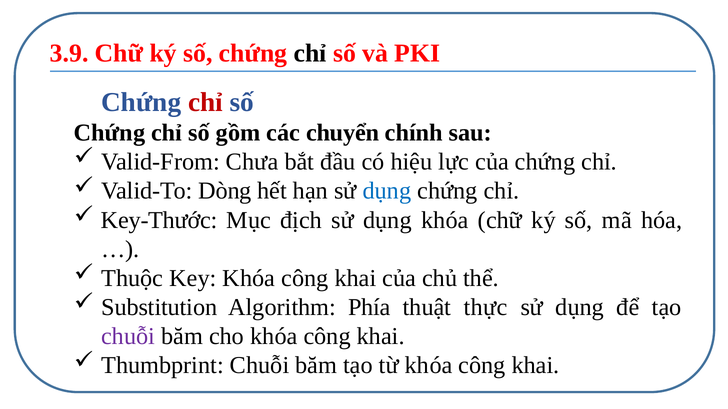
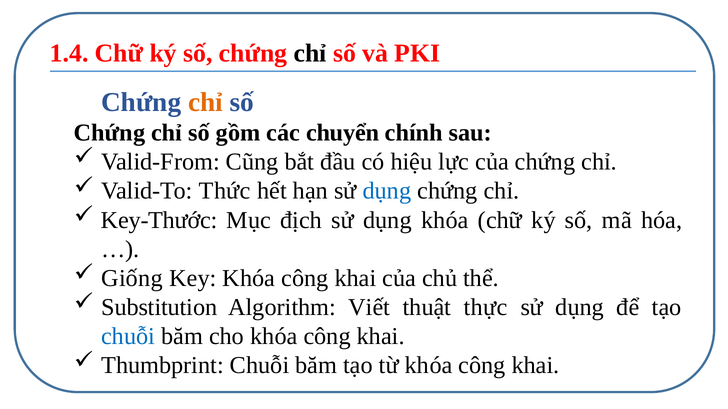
3.9: 3.9 -> 1.4
chỉ at (205, 102) colour: red -> orange
Chưa: Chưa -> Cũng
Dòng: Dòng -> Thức
Thuộc: Thuộc -> Giống
Phía: Phía -> Viết
chuỗi at (128, 337) colour: purple -> blue
